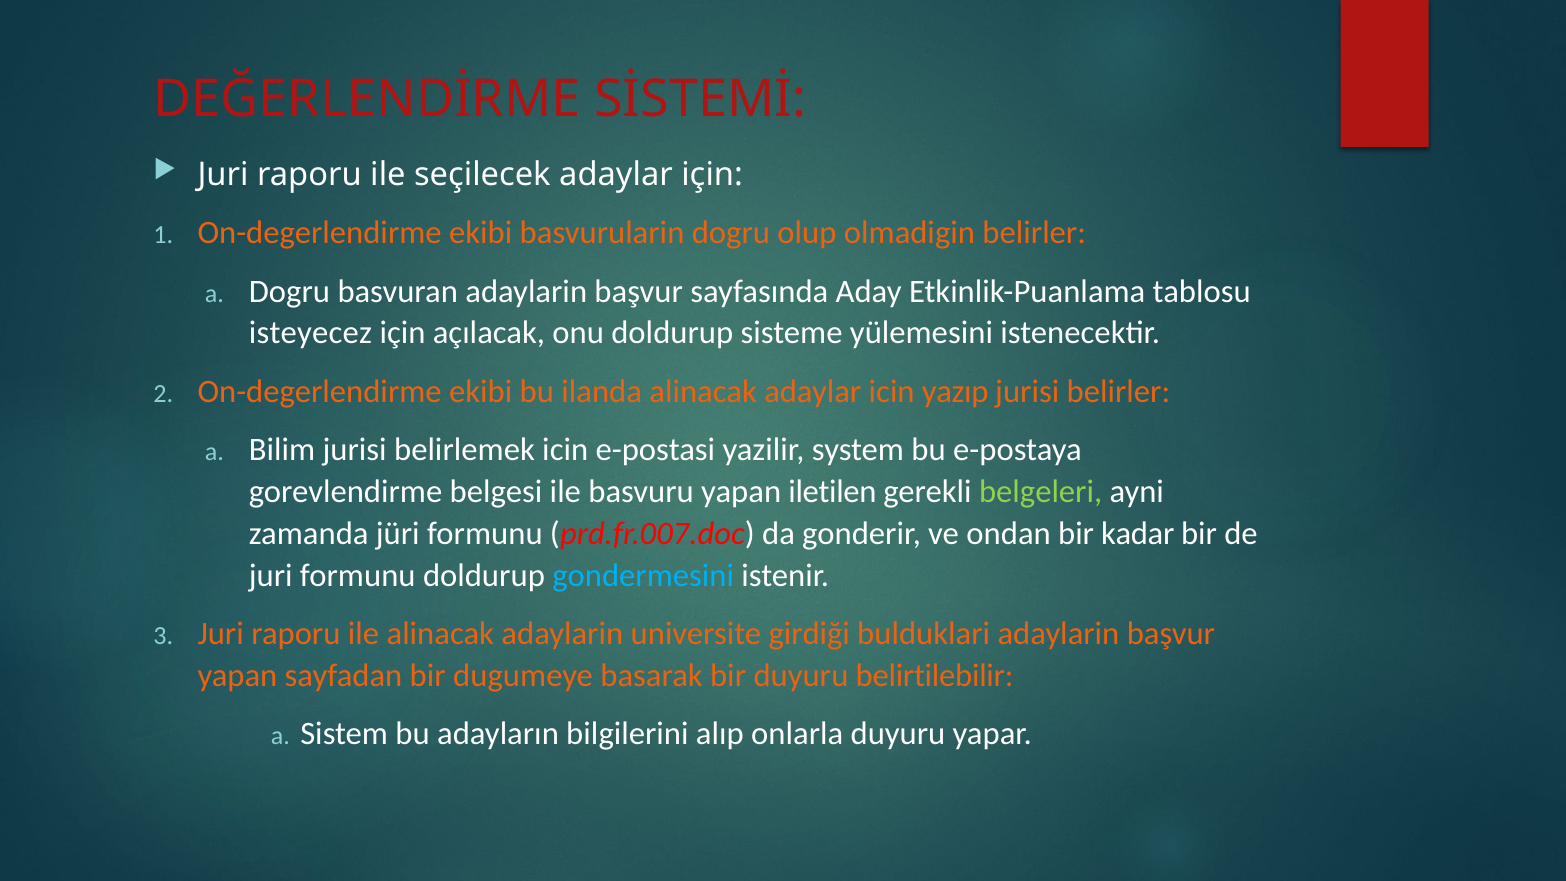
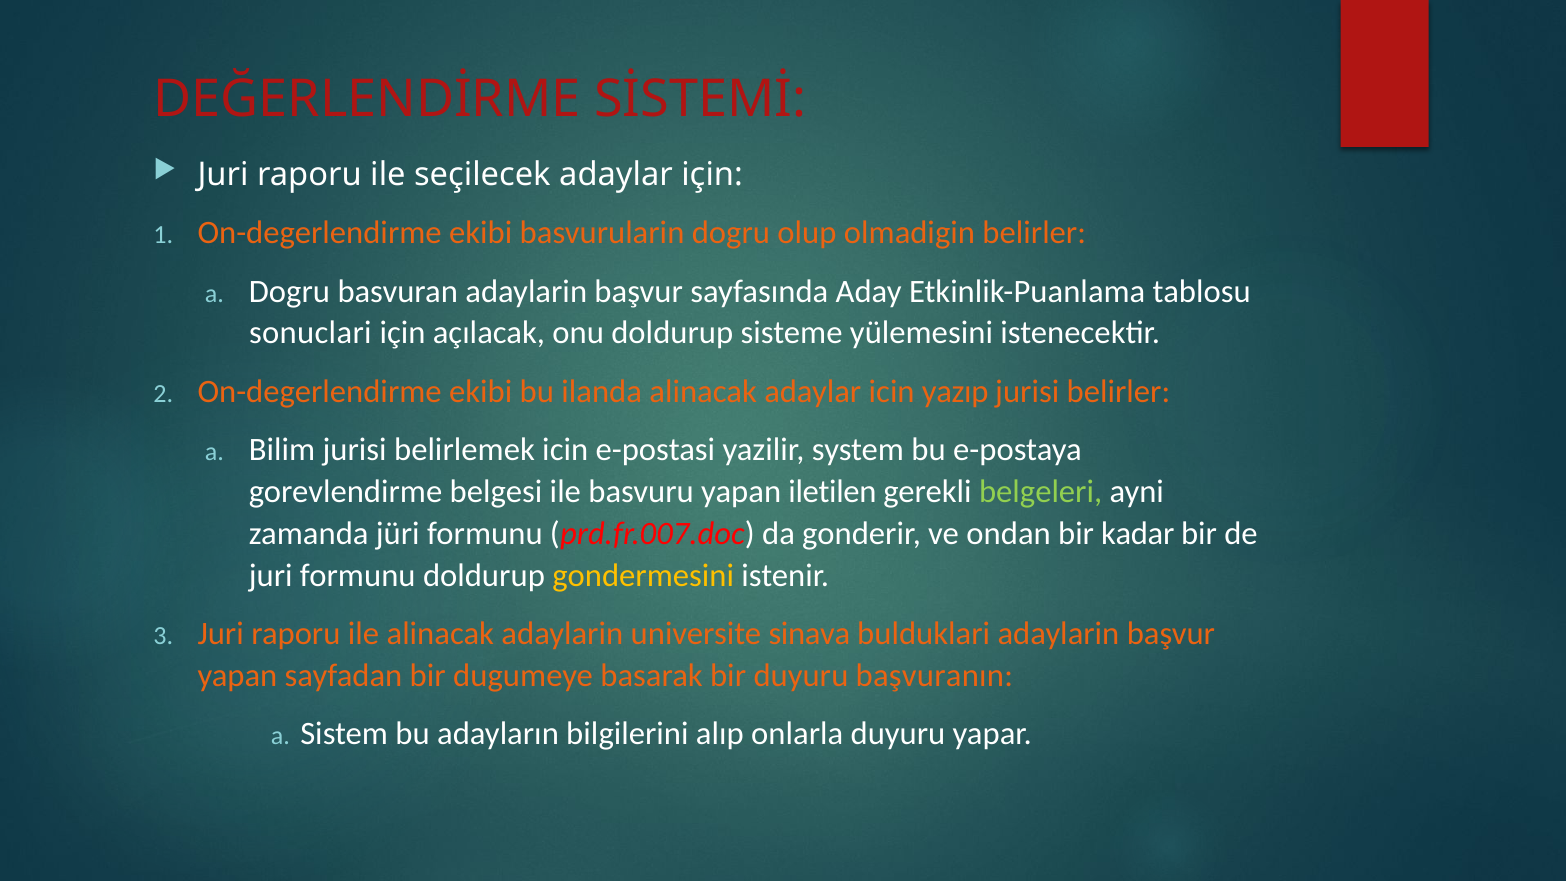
isteyecez: isteyecez -> sonuclari
gondermesini colour: light blue -> yellow
girdiği: girdiği -> sinava
belirtilebilir: belirtilebilir -> başvuranın
